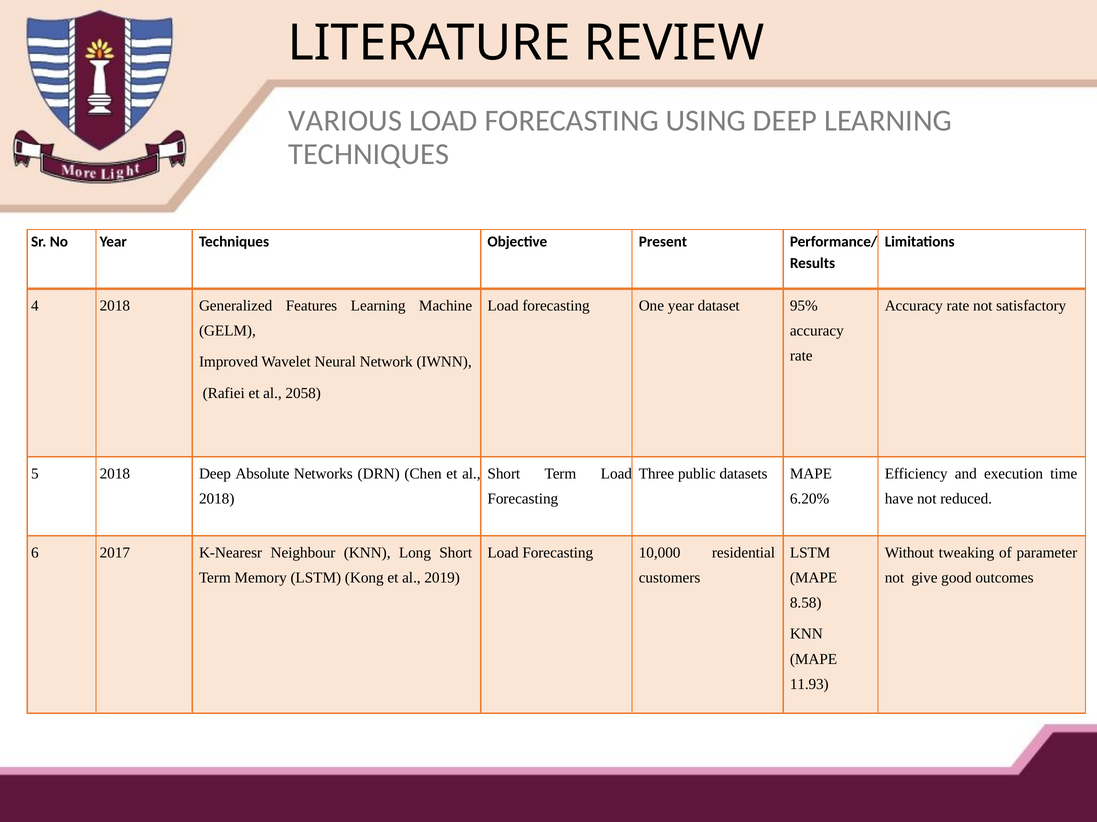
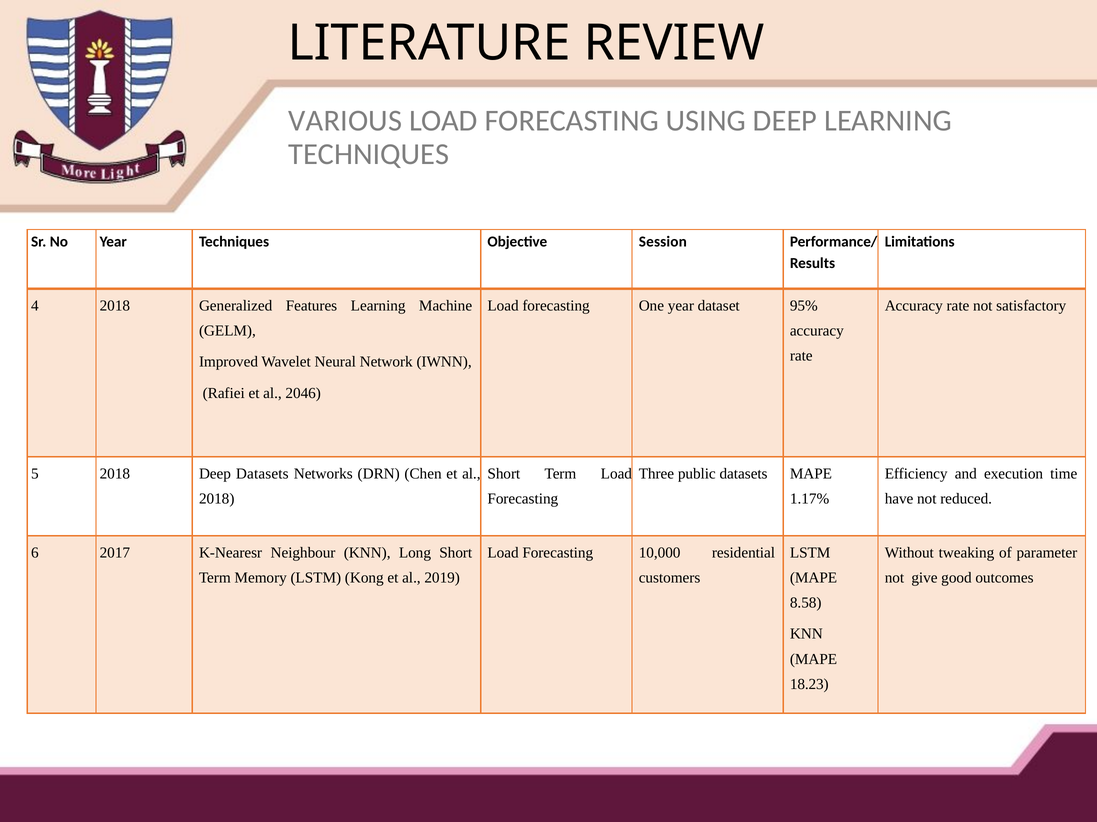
Present: Present -> Session
2058: 2058 -> 2046
Deep Absolute: Absolute -> Datasets
6.20%: 6.20% -> 1.17%
11.93: 11.93 -> 18.23
